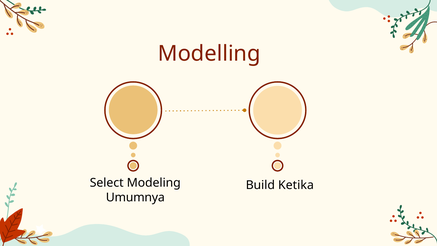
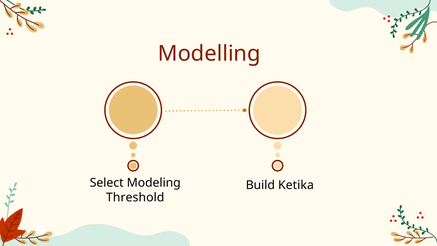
Umumnya: Umumnya -> Threshold
